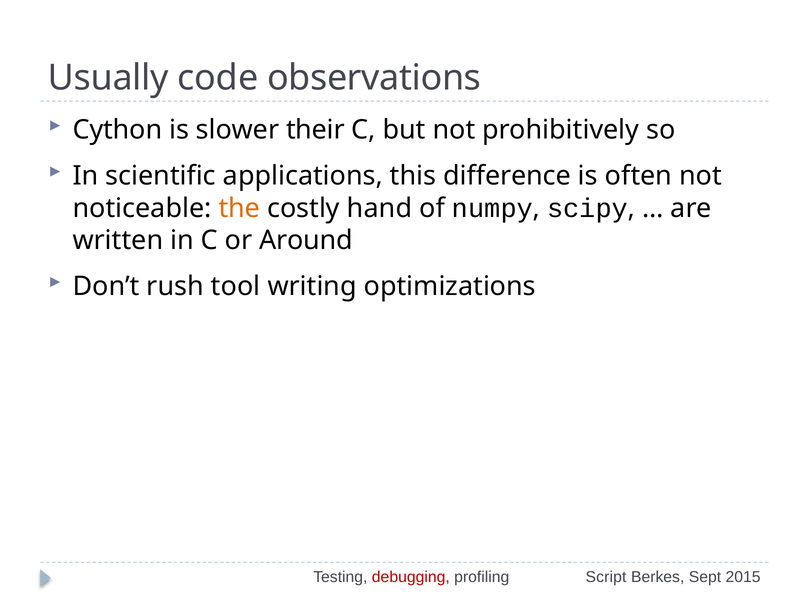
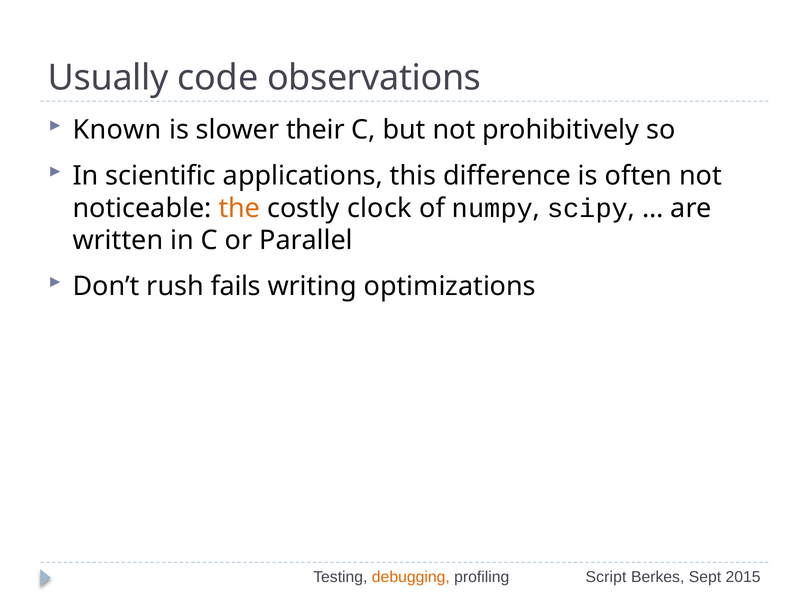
Cython: Cython -> Known
hand: hand -> clock
Around: Around -> Parallel
tool: tool -> fails
debugging colour: red -> orange
